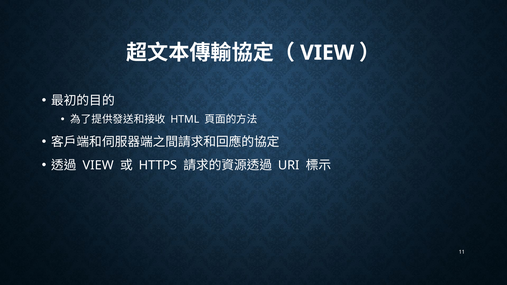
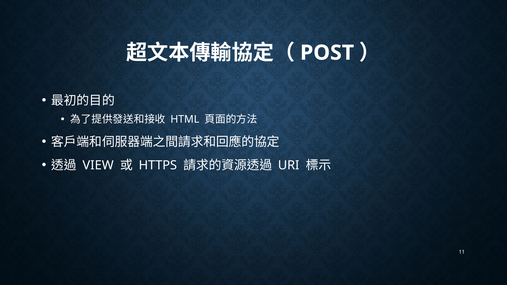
VIEW at (327, 53): VIEW -> POST
